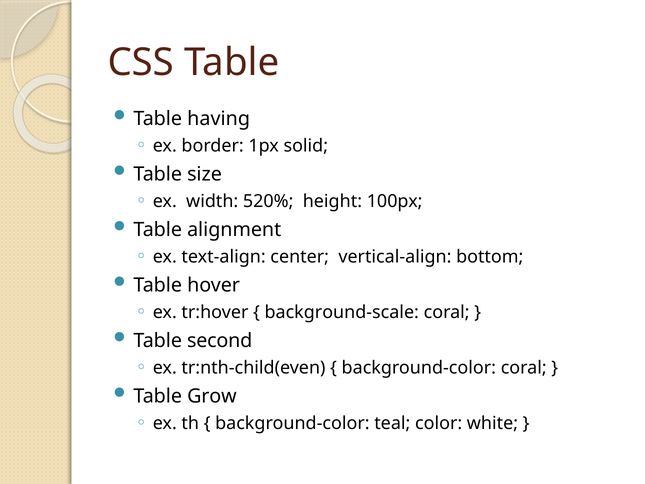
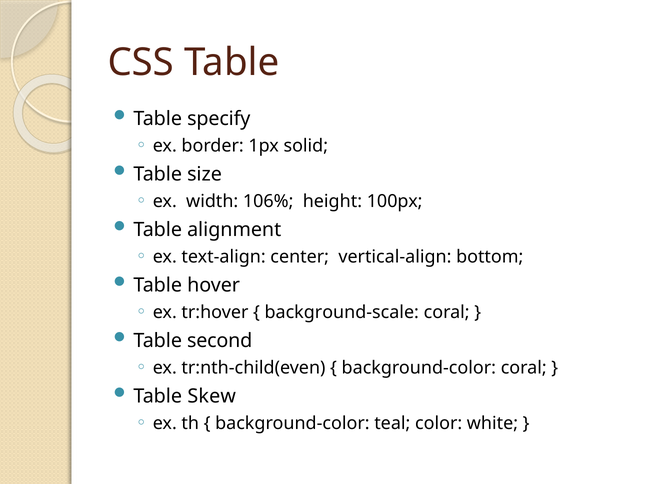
having: having -> specify
520%: 520% -> 106%
Grow: Grow -> Skew
